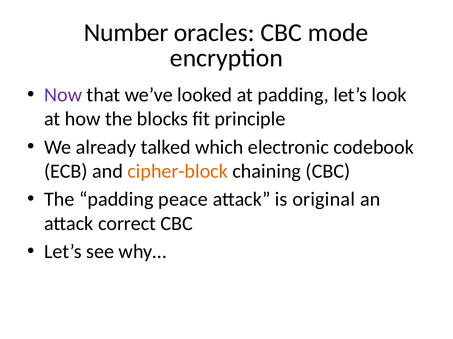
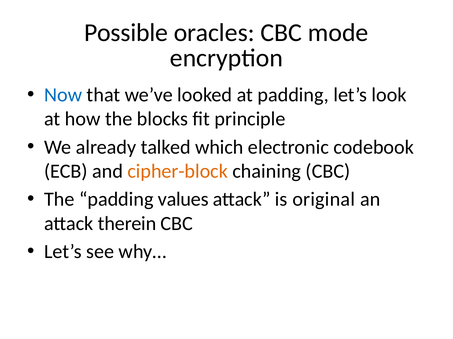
Number: Number -> Possible
Now colour: purple -> blue
peace: peace -> values
correct: correct -> therein
